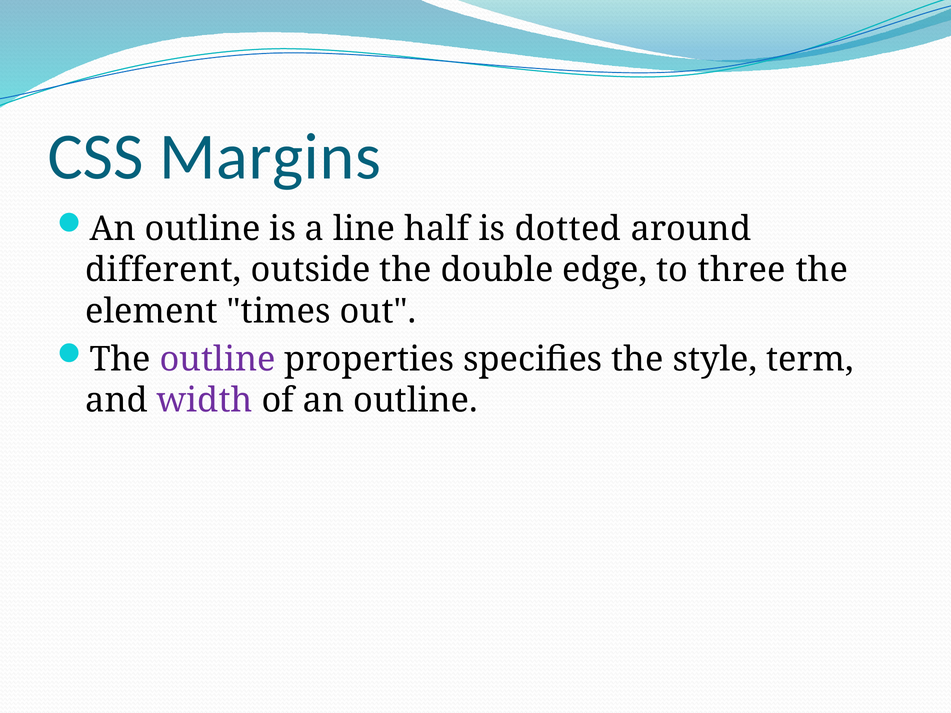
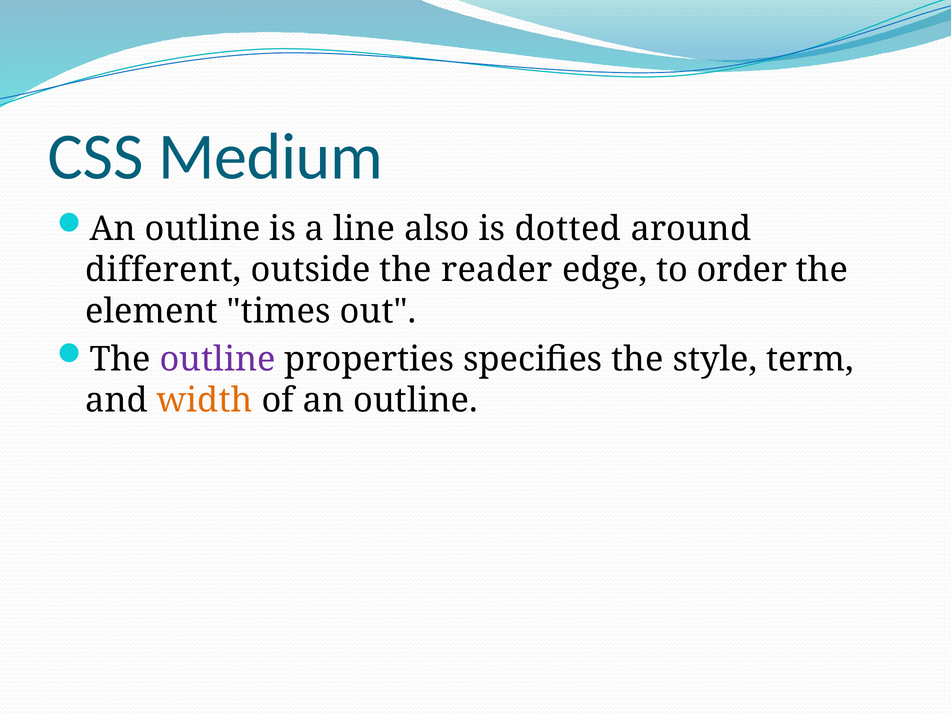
Margins: Margins -> Medium
half: half -> also
double: double -> reader
three: three -> order
width colour: purple -> orange
